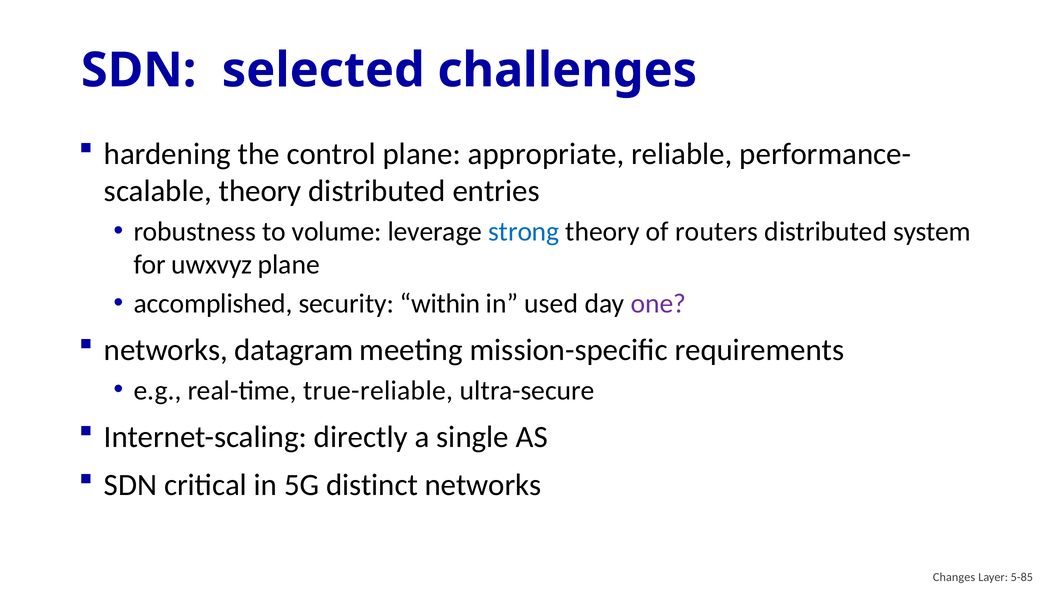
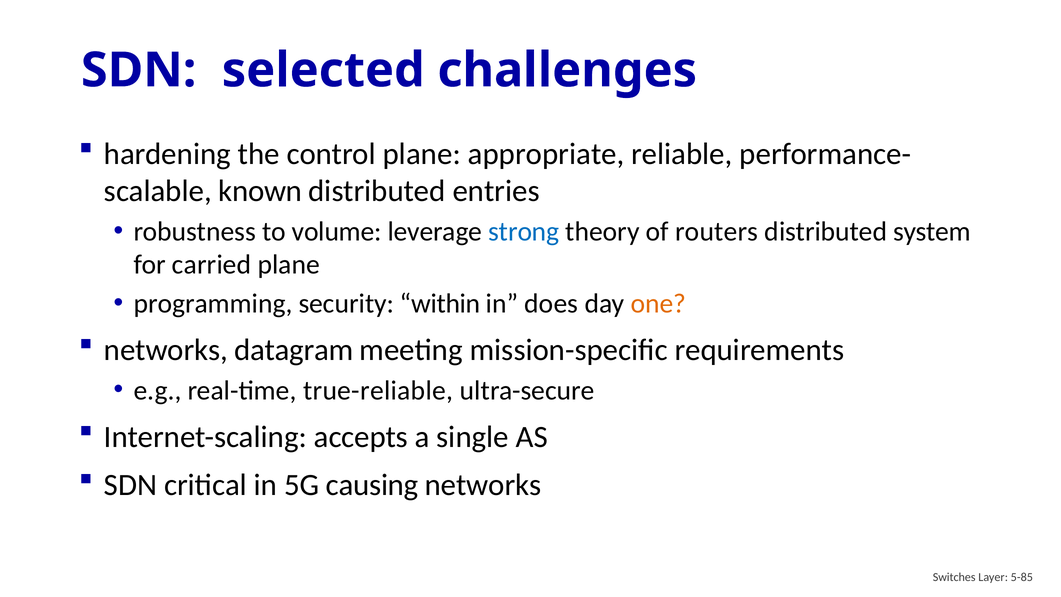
theory at (260, 191): theory -> known
uwxvyz: uwxvyz -> carried
accomplished: accomplished -> programming
used: used -> does
one colour: purple -> orange
directly: directly -> accepts
distinct: distinct -> causing
Changes: Changes -> Switches
